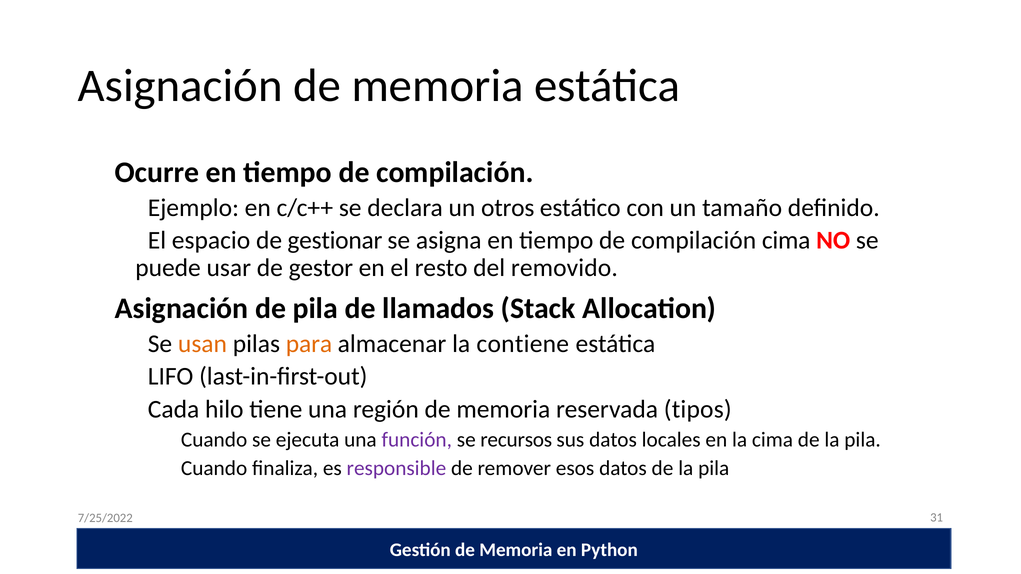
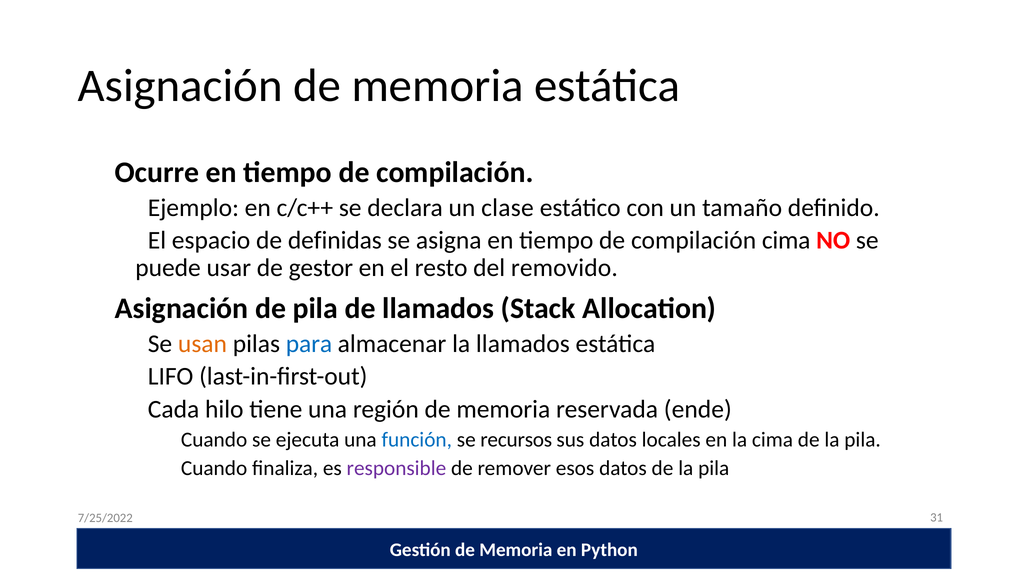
otros: otros -> clase
gestionar: gestionar -> definidas
para colour: orange -> blue
la contiene: contiene -> llamados
tipos: tipos -> ende
función colour: purple -> blue
